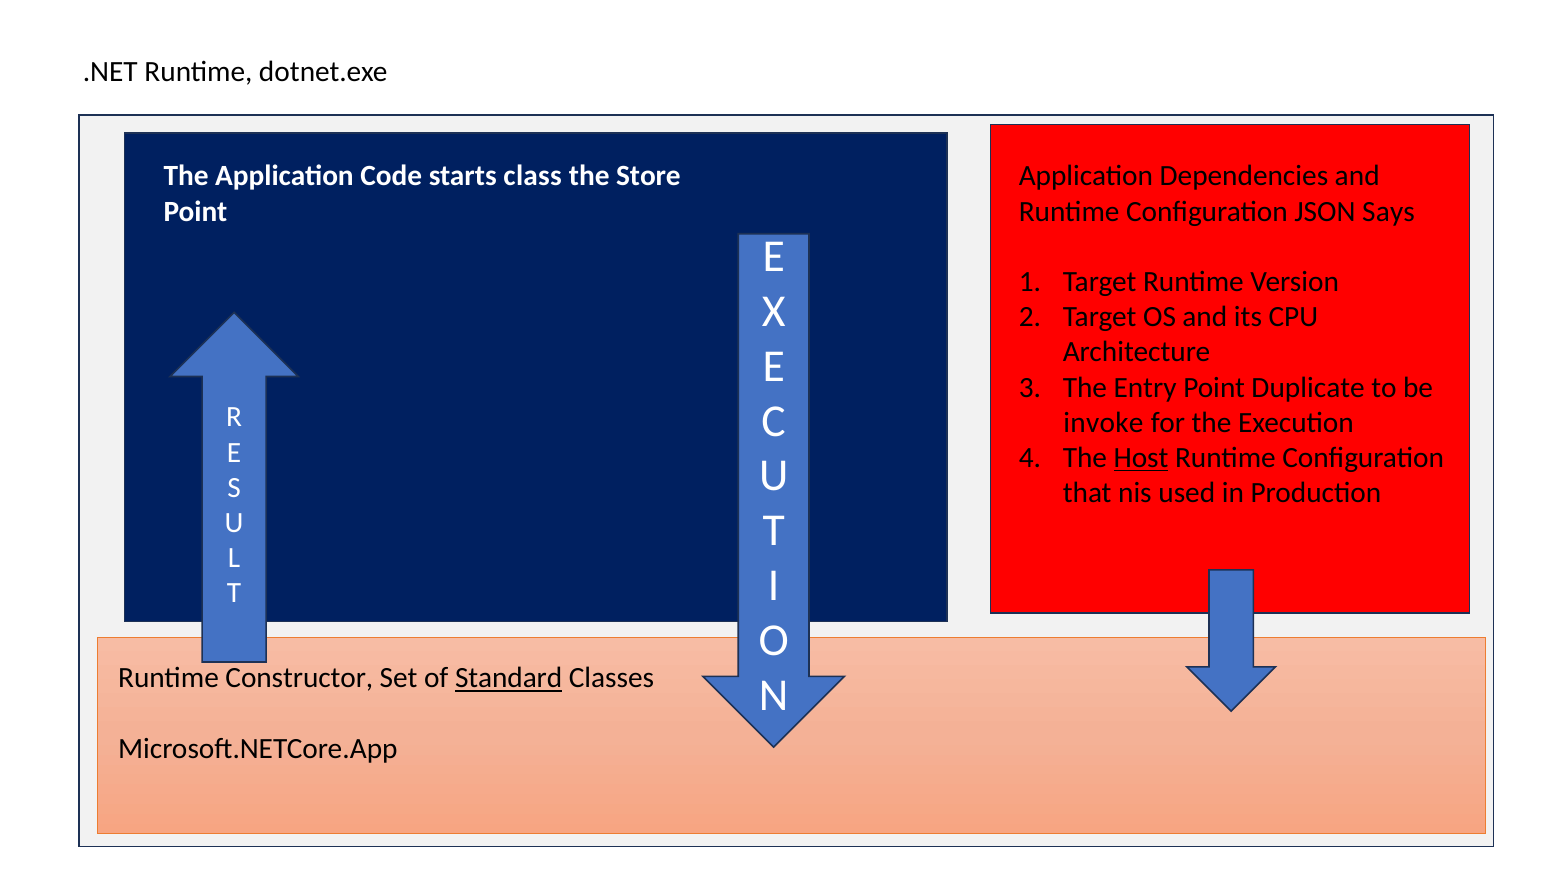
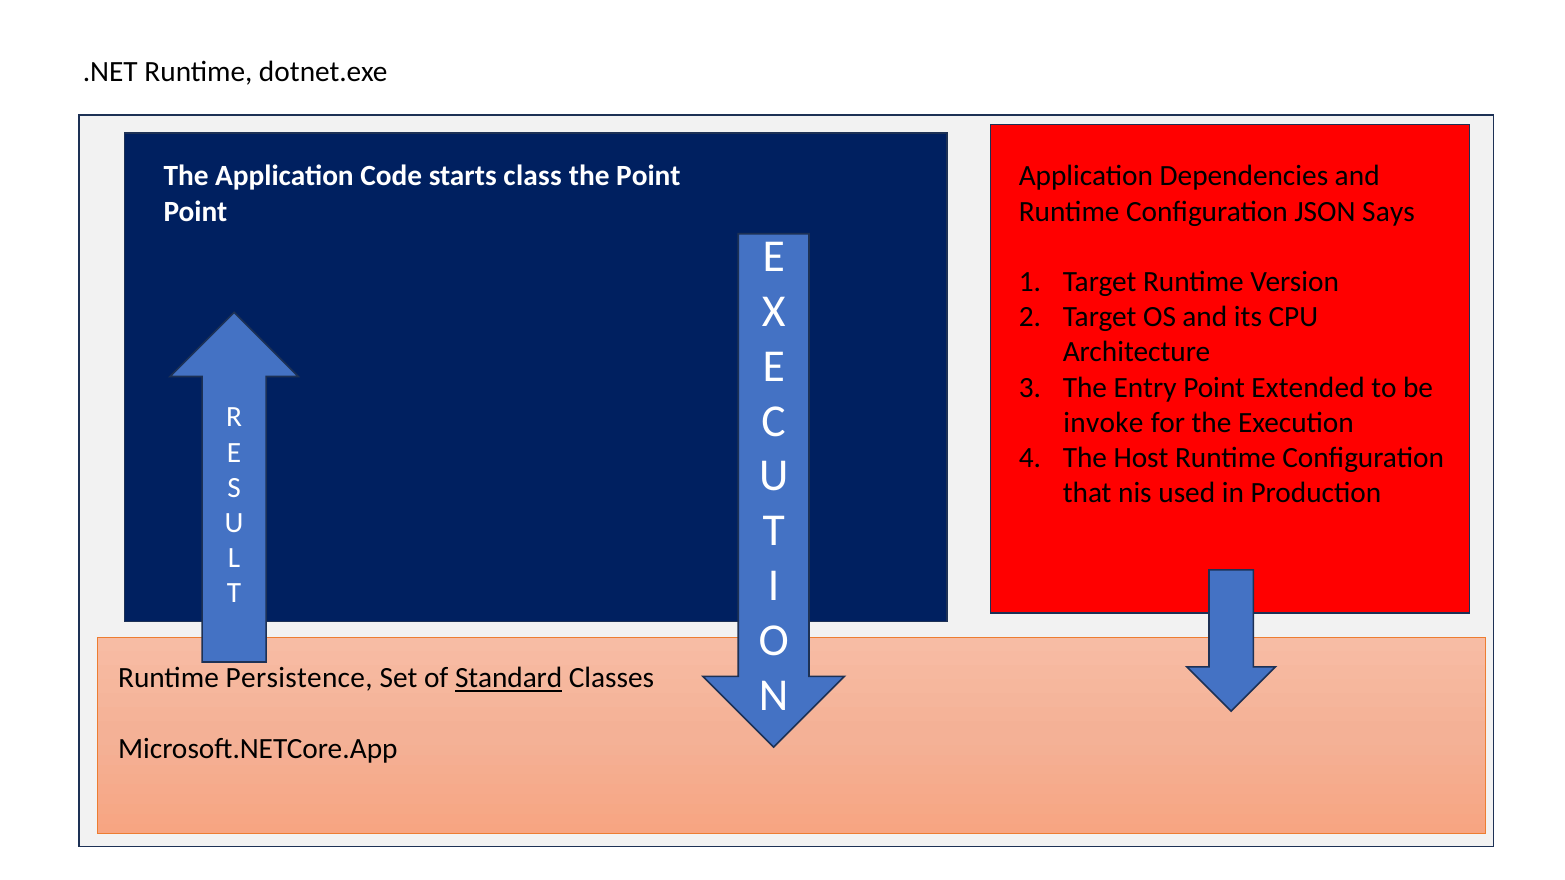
the Store: Store -> Point
Duplicate: Duplicate -> Extended
Host underline: present -> none
Constructor: Constructor -> Persistence
